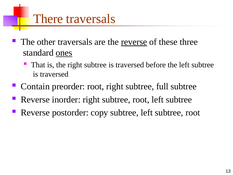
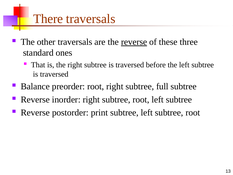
ones underline: present -> none
Contain: Contain -> Balance
copy: copy -> print
